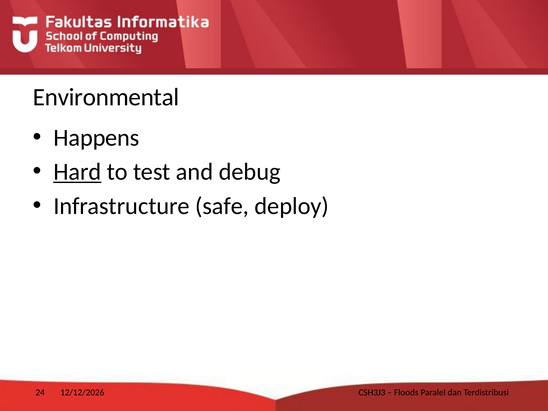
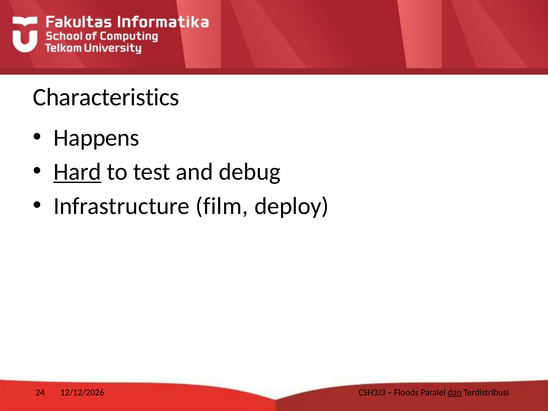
Environmental: Environmental -> Characteristics
safe: safe -> film
dan underline: none -> present
